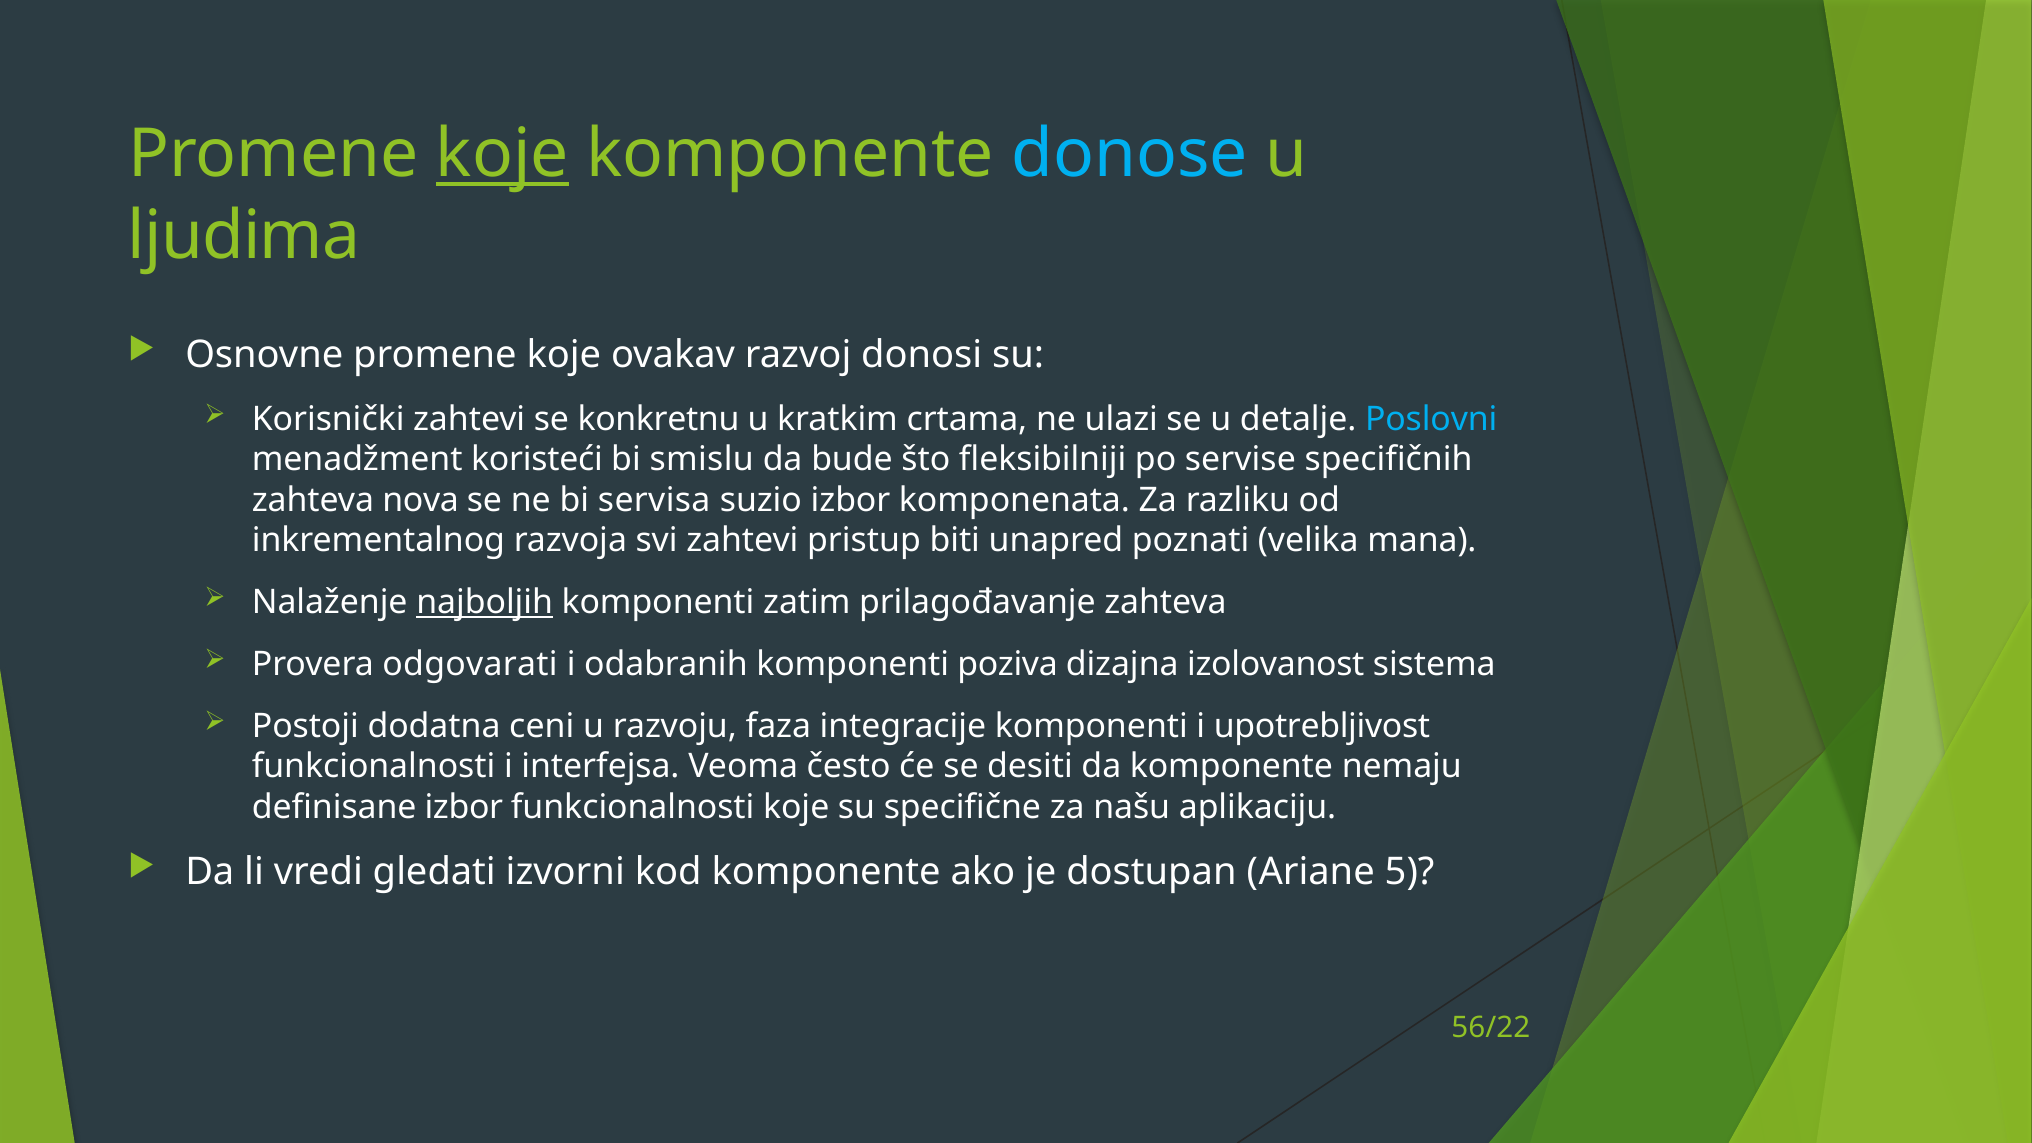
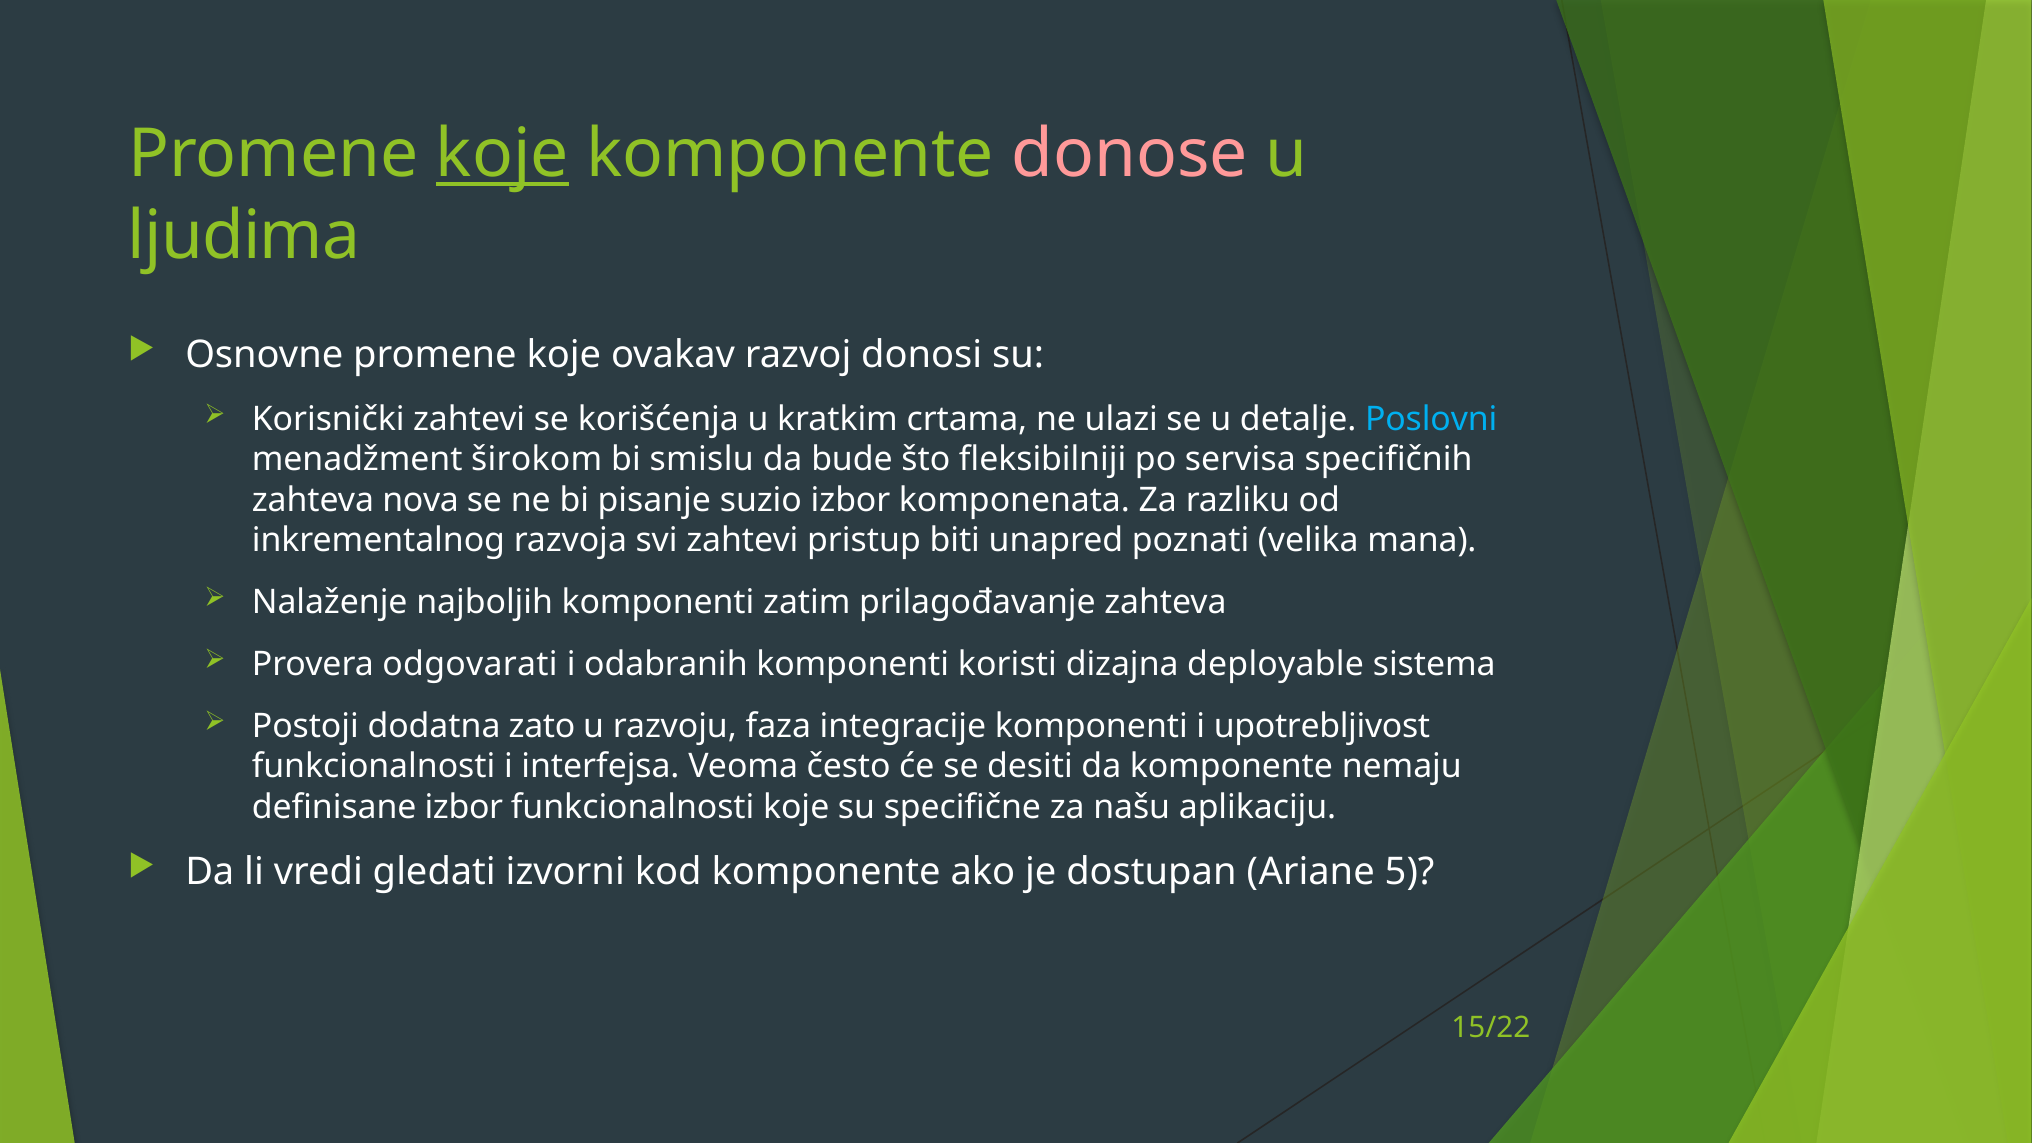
donose colour: light blue -> pink
konkretnu: konkretnu -> korišćenja
koristeći: koristeći -> širokom
servise: servise -> servisa
servisa: servisa -> pisanje
najboljih underline: present -> none
poziva: poziva -> koristi
izolovanost: izolovanost -> deployable
ceni: ceni -> zato
56/22: 56/22 -> 15/22
